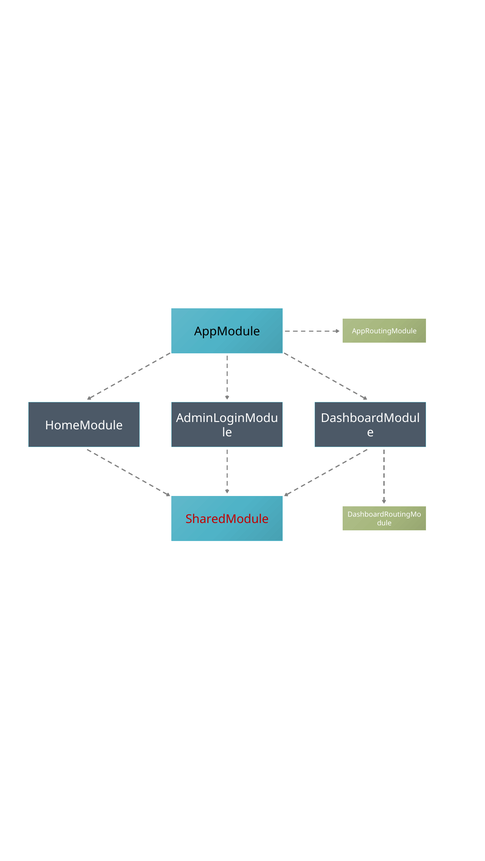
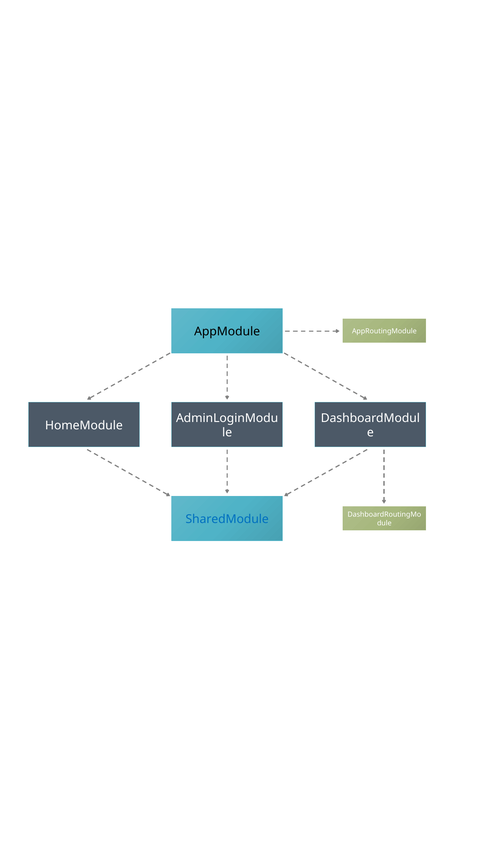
SharedModule colour: red -> blue
